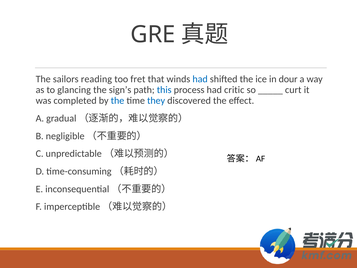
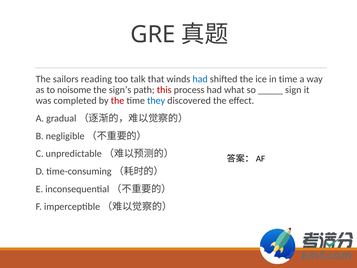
fret: fret -> talk
in dour: dour -> time
glancing: glancing -> noisome
this colour: blue -> red
critic: critic -> what
curt: curt -> sign
the at (118, 101) colour: blue -> red
